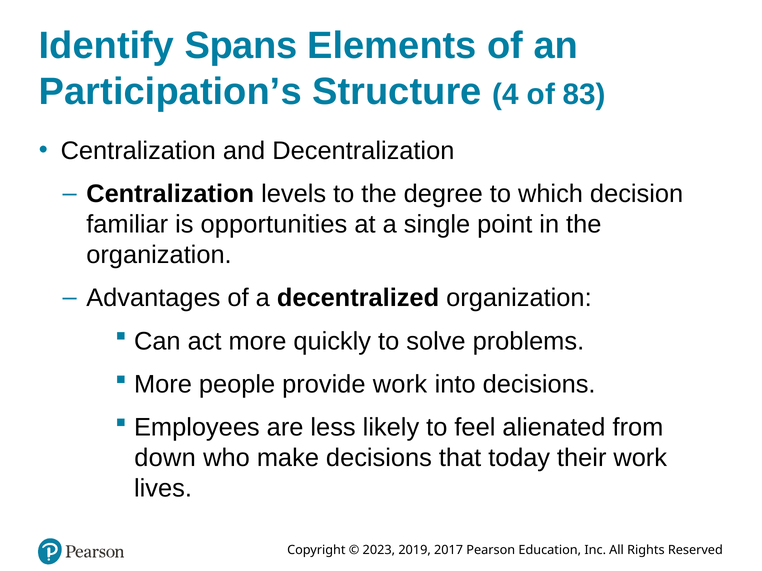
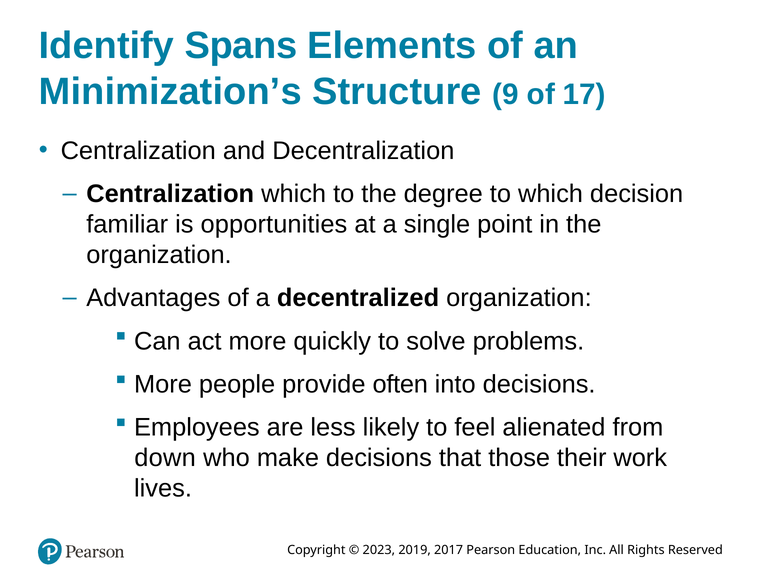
Participation’s: Participation’s -> Minimization’s
4: 4 -> 9
83: 83 -> 17
Centralization levels: levels -> which
provide work: work -> often
today: today -> those
